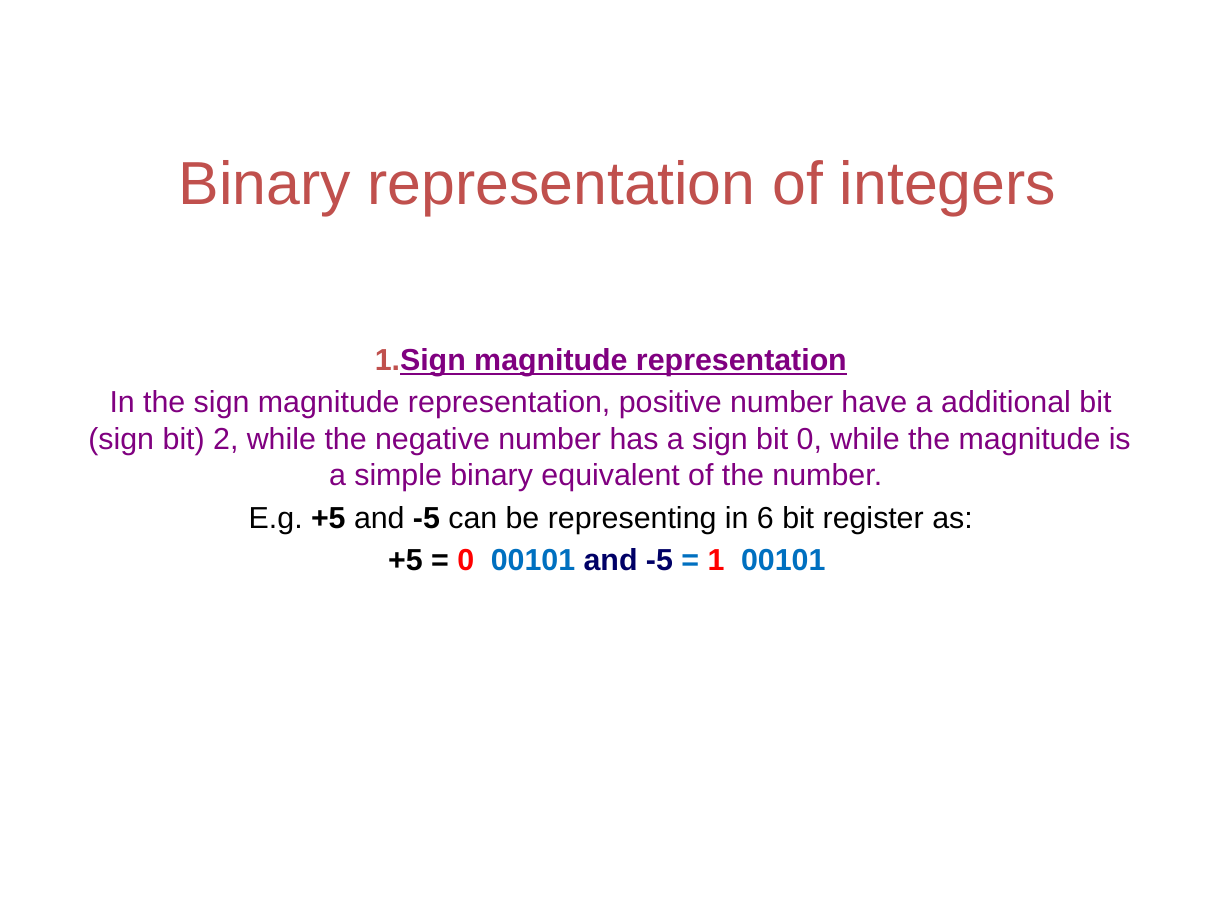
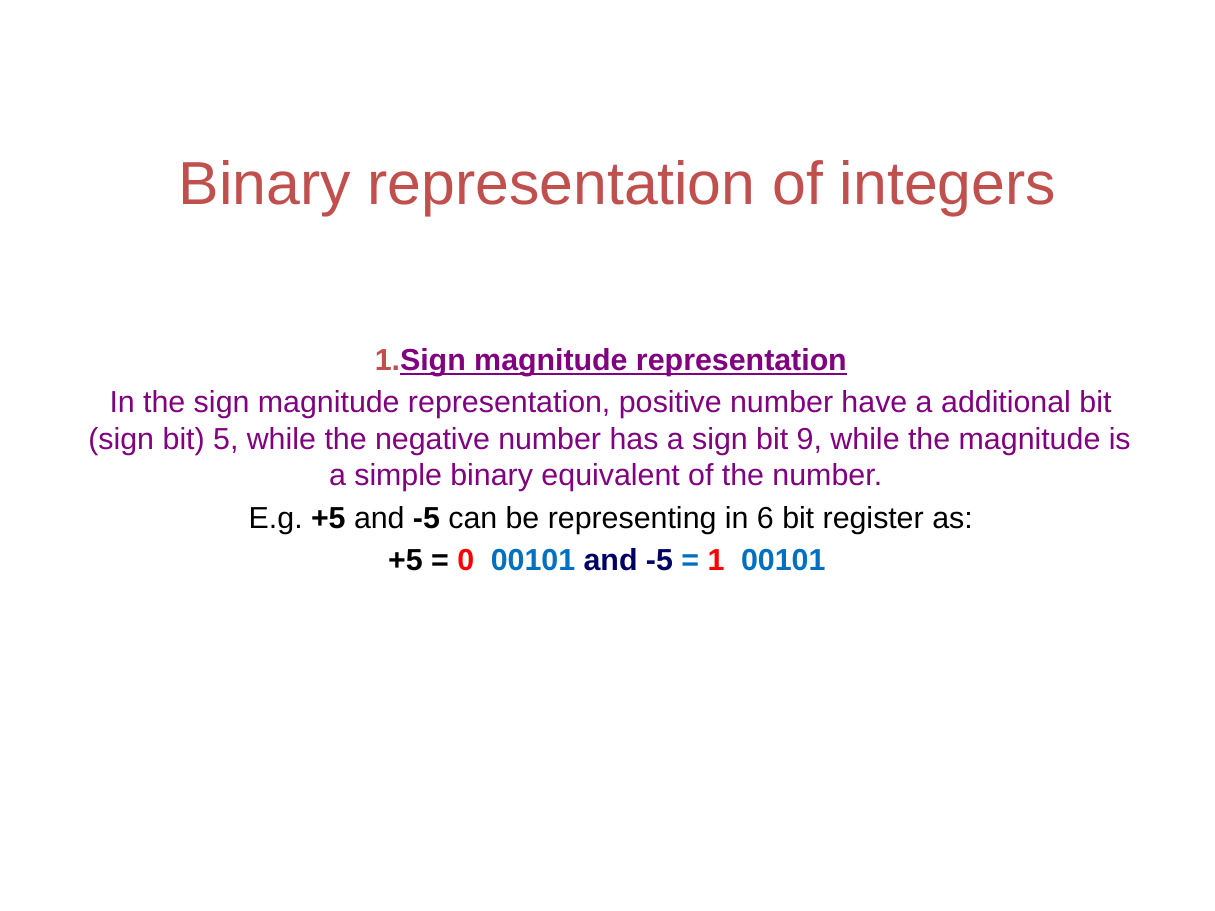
2: 2 -> 5
bit 0: 0 -> 9
